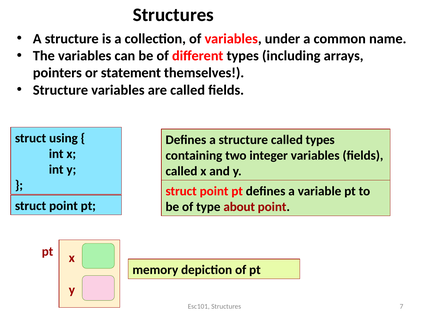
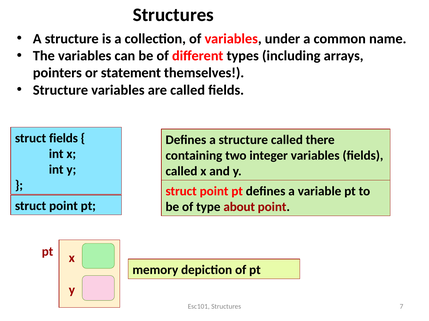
struct using: using -> fields
called types: types -> there
